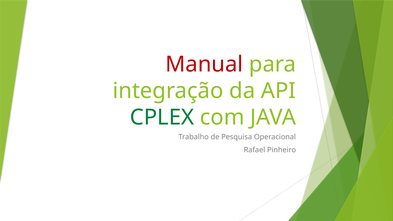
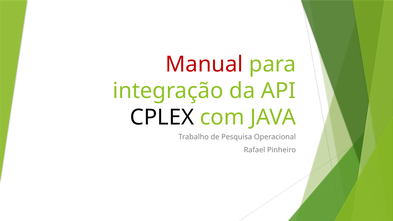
CPLEX colour: green -> black
